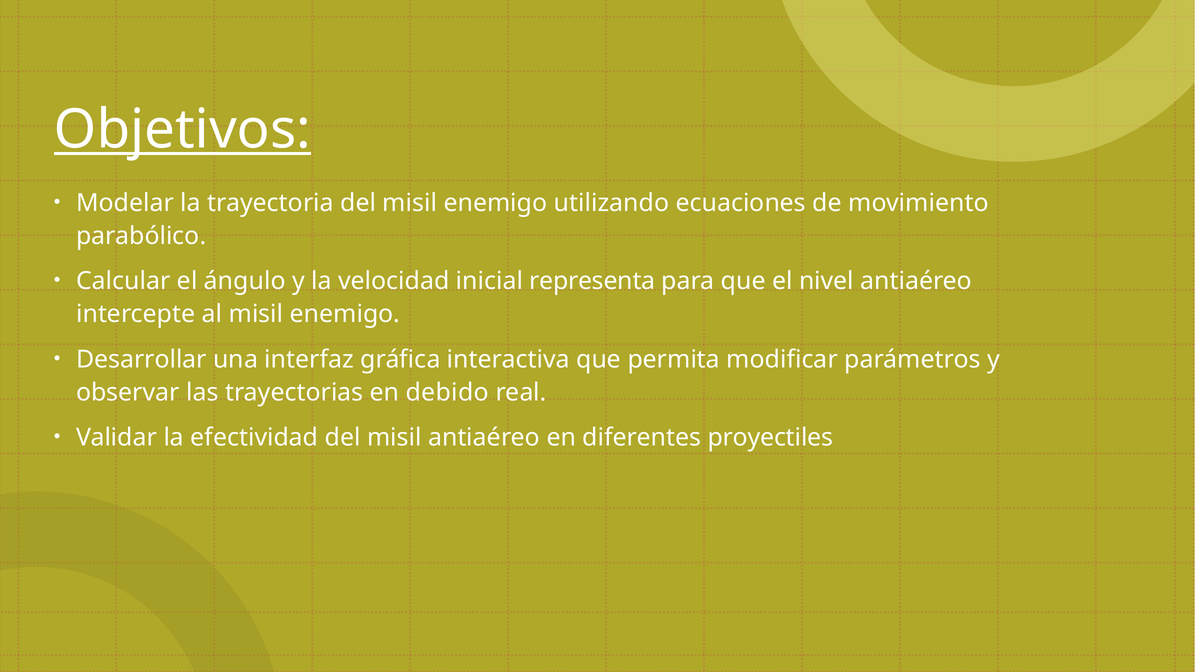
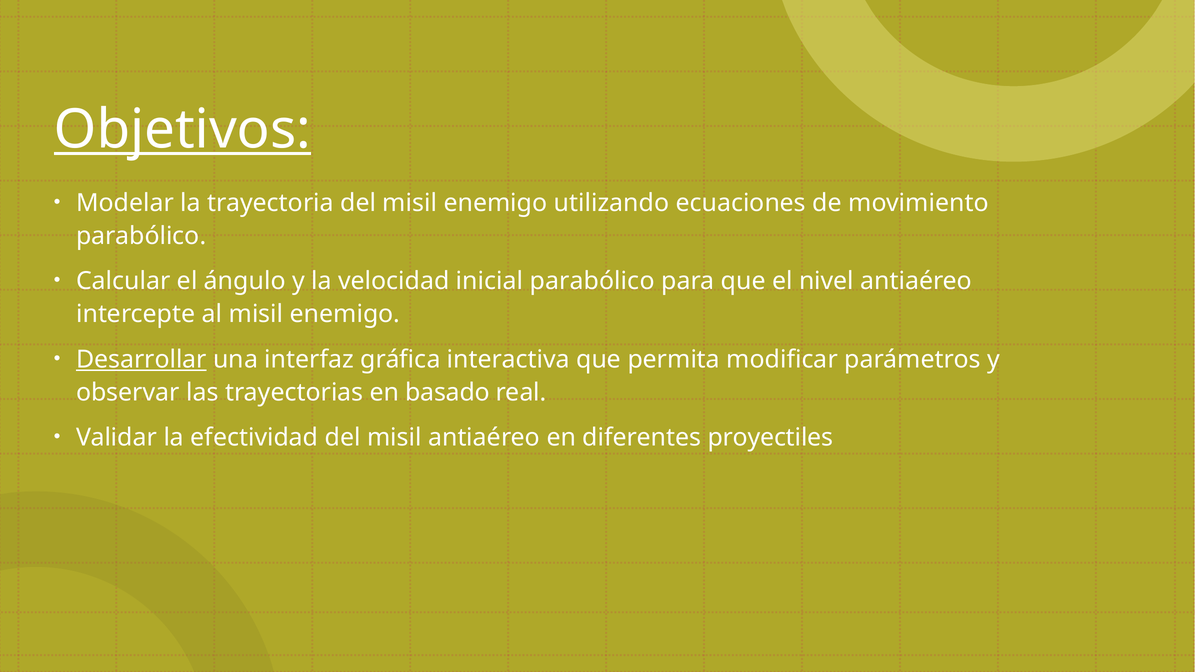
inicial representa: representa -> parabólico
Desarrollar underline: none -> present
debido: debido -> basado
